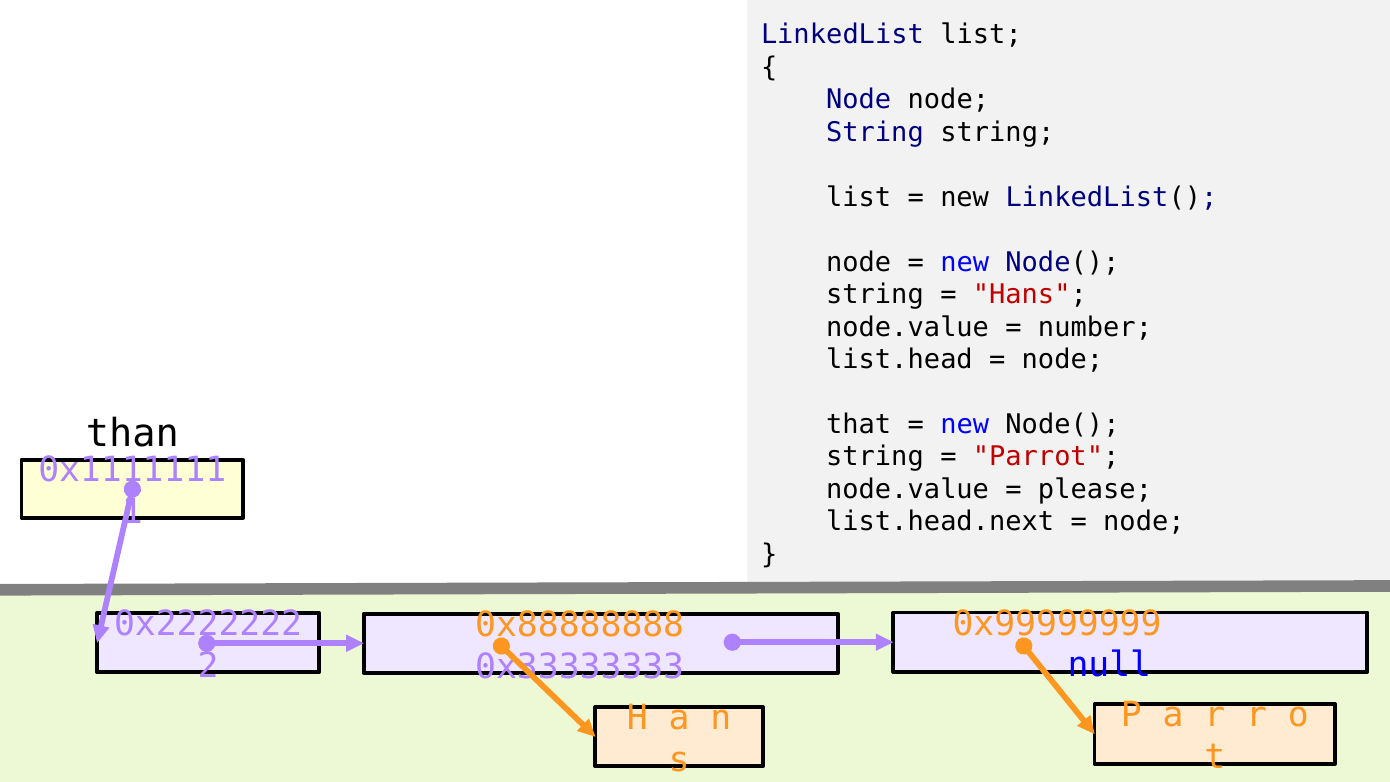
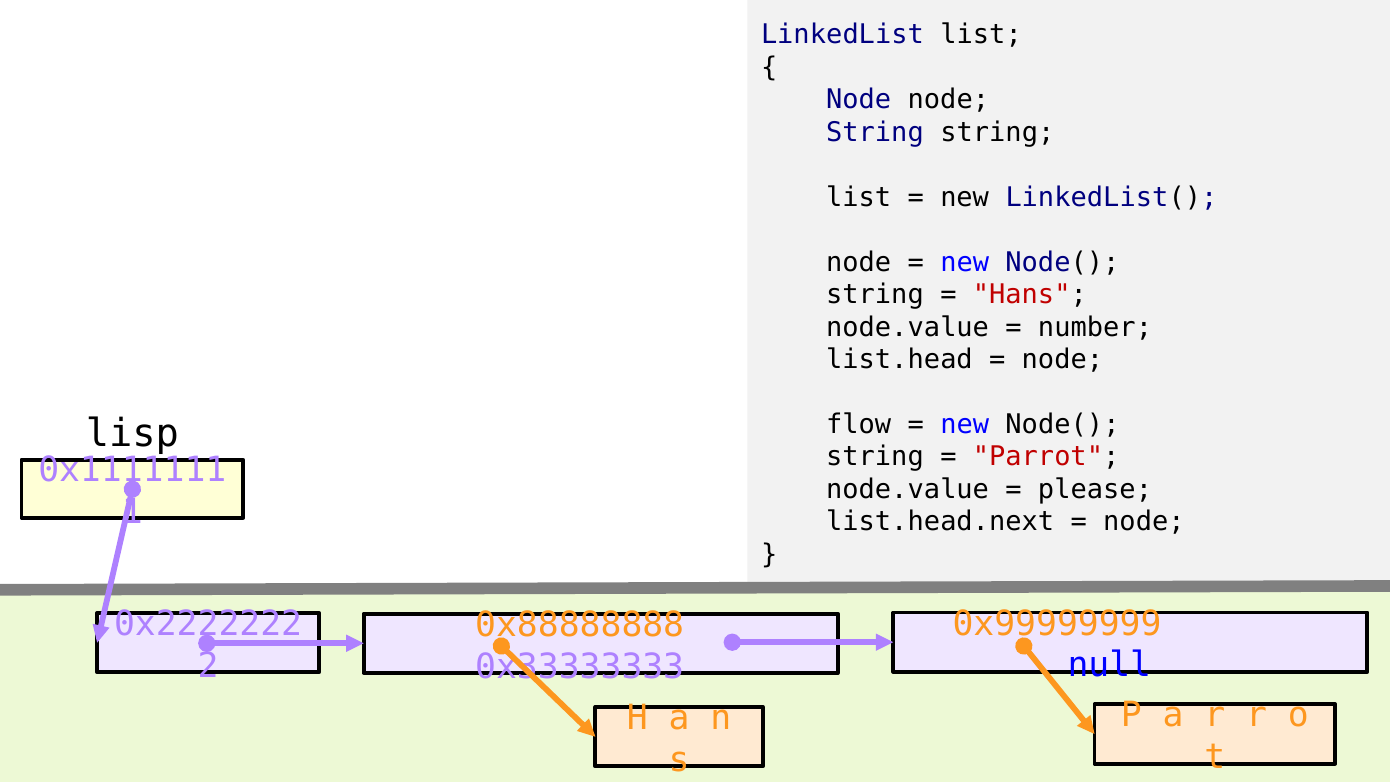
that: that -> flow
than: than -> lisp
